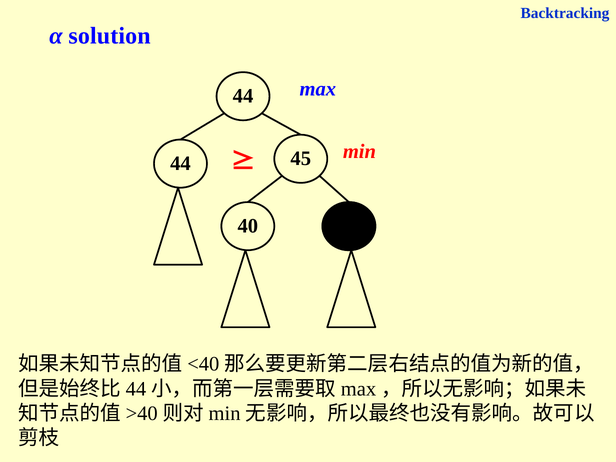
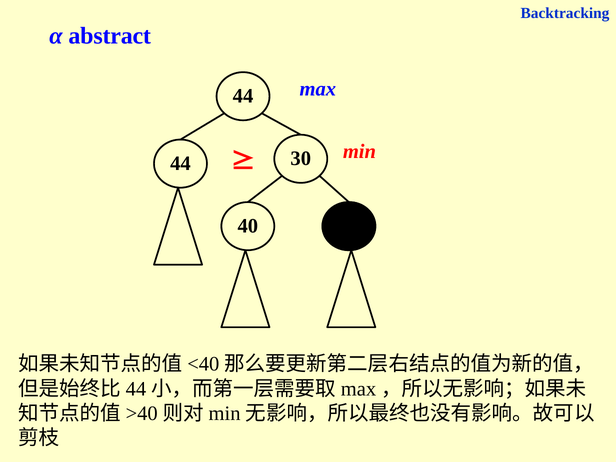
solution: solution -> abstract
45: 45 -> 30
